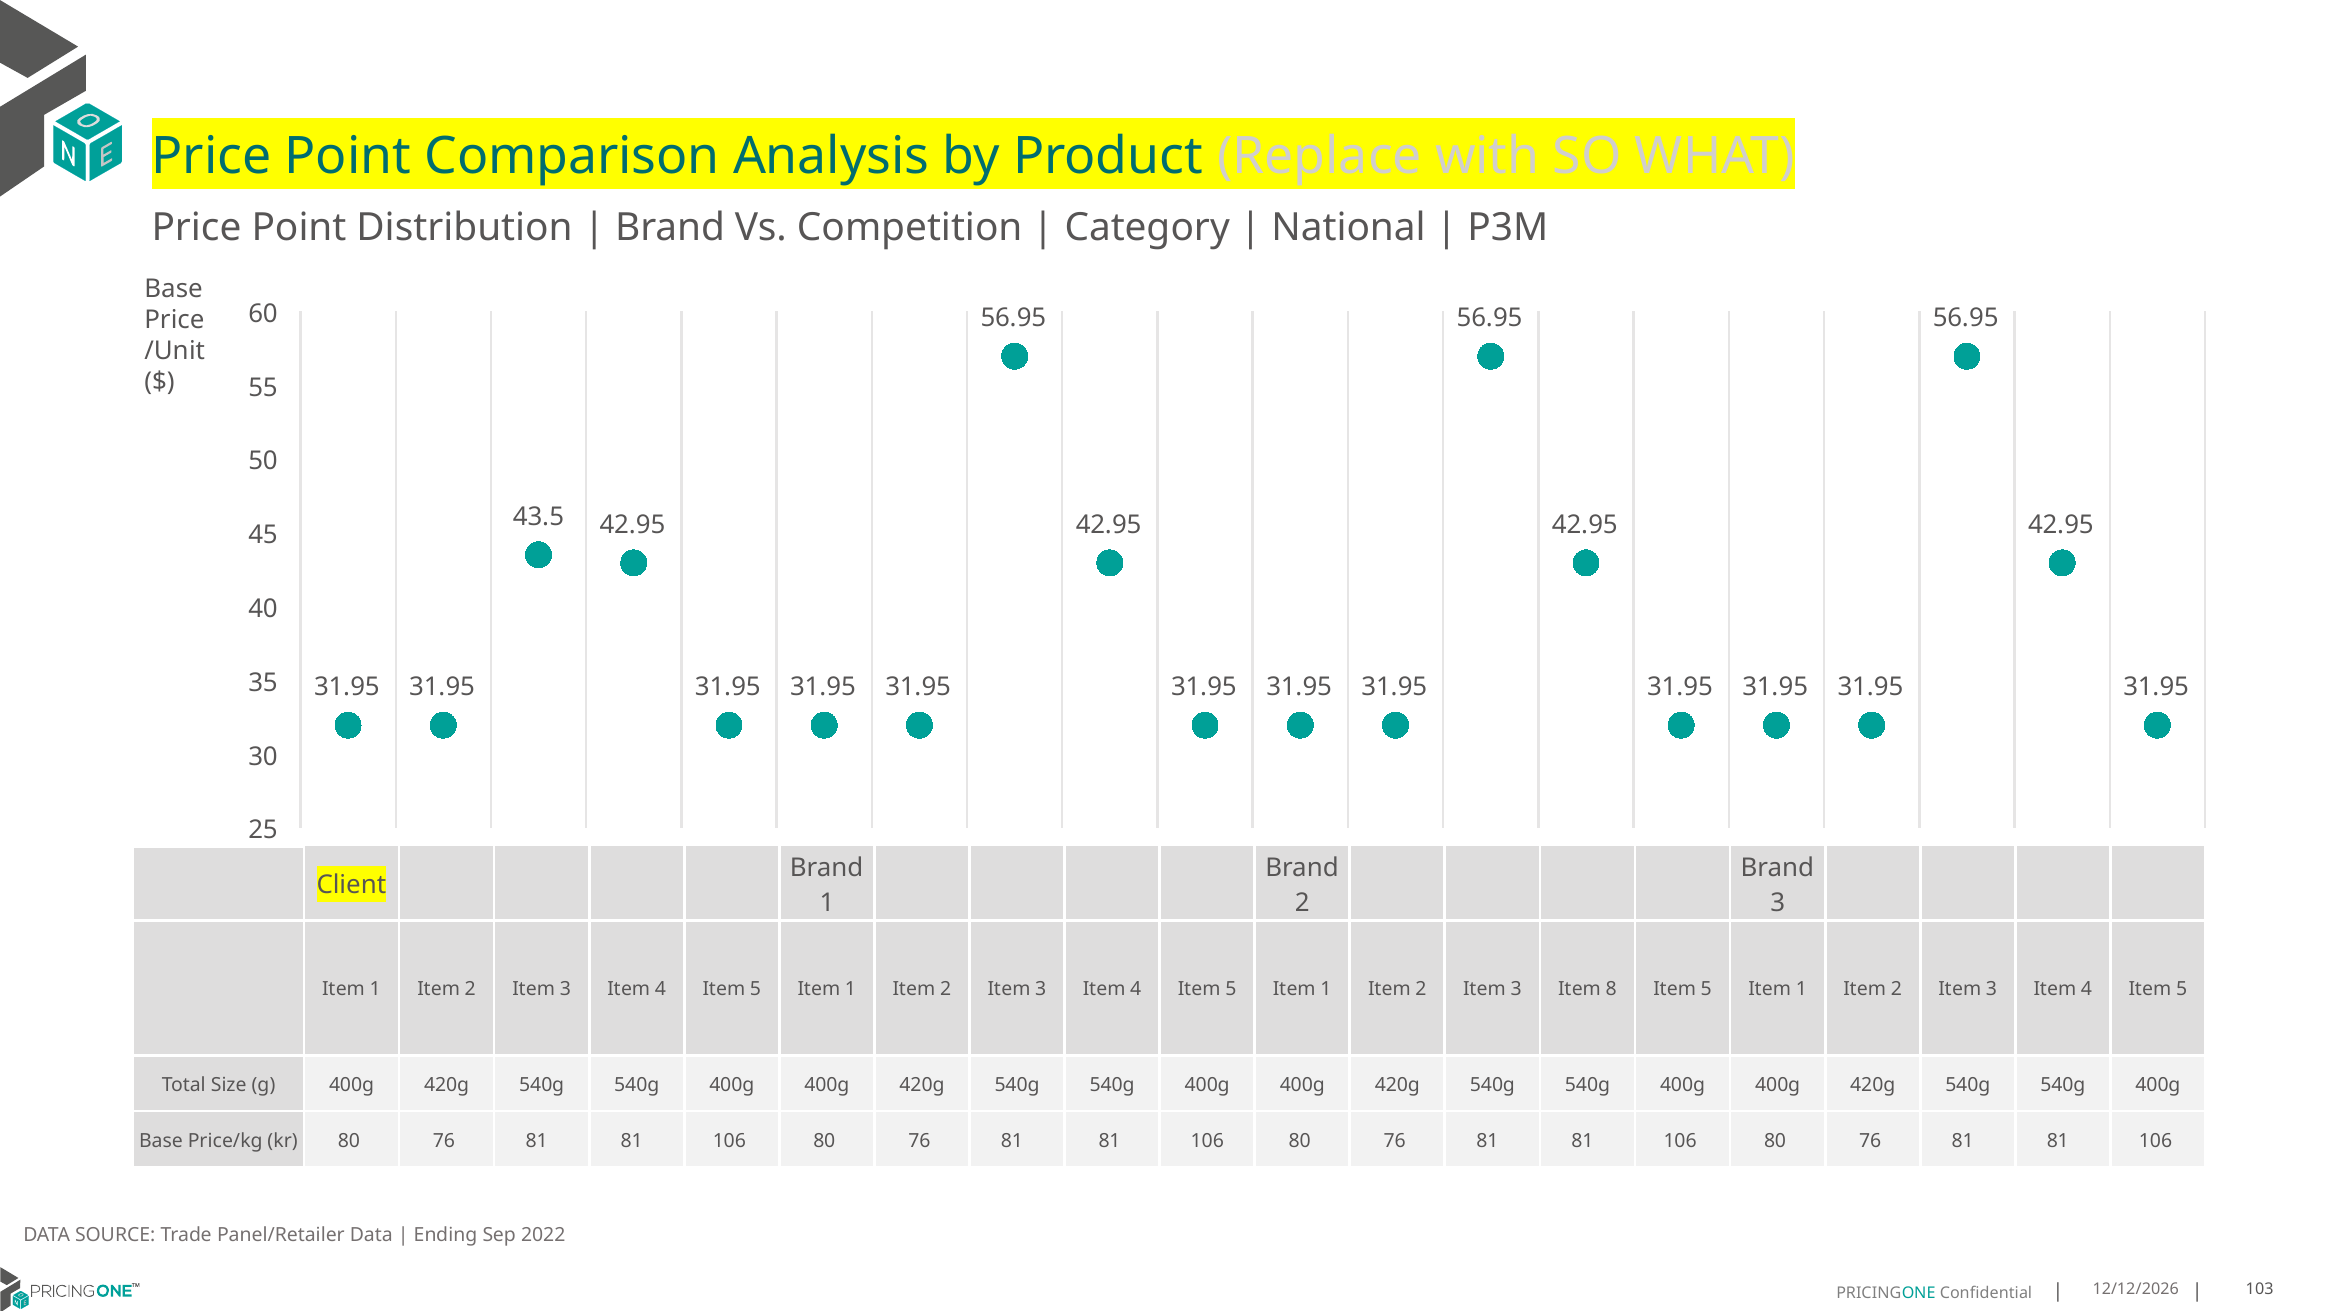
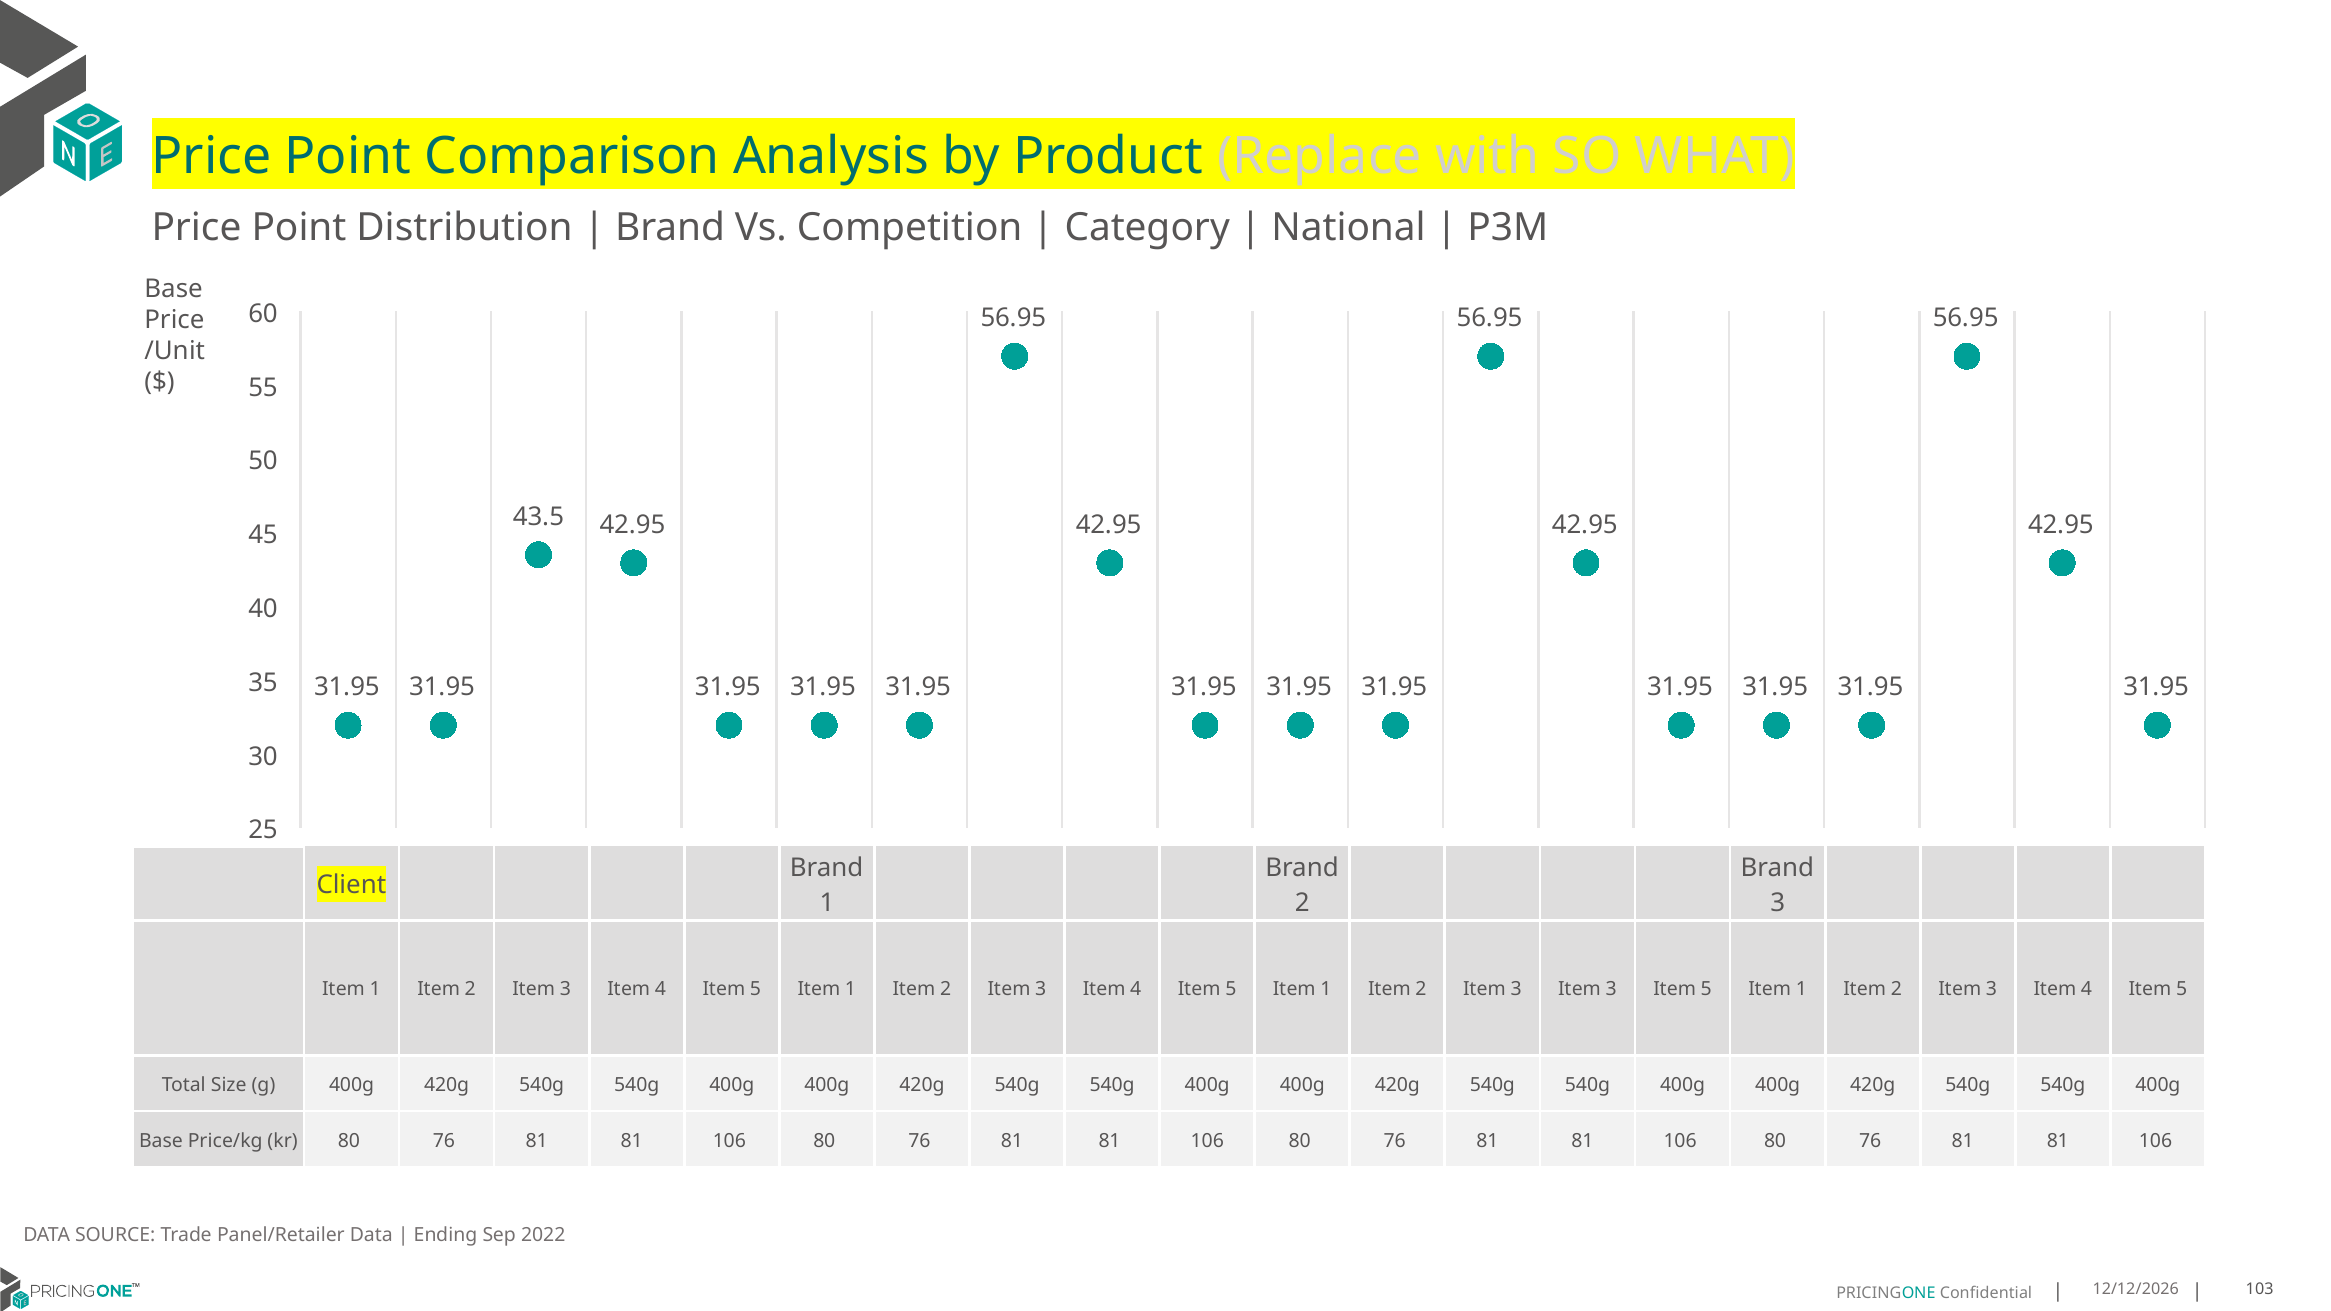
3 Item 8: 8 -> 3
